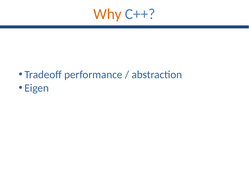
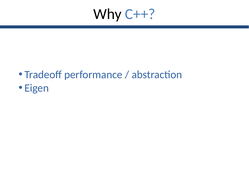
Why colour: orange -> black
